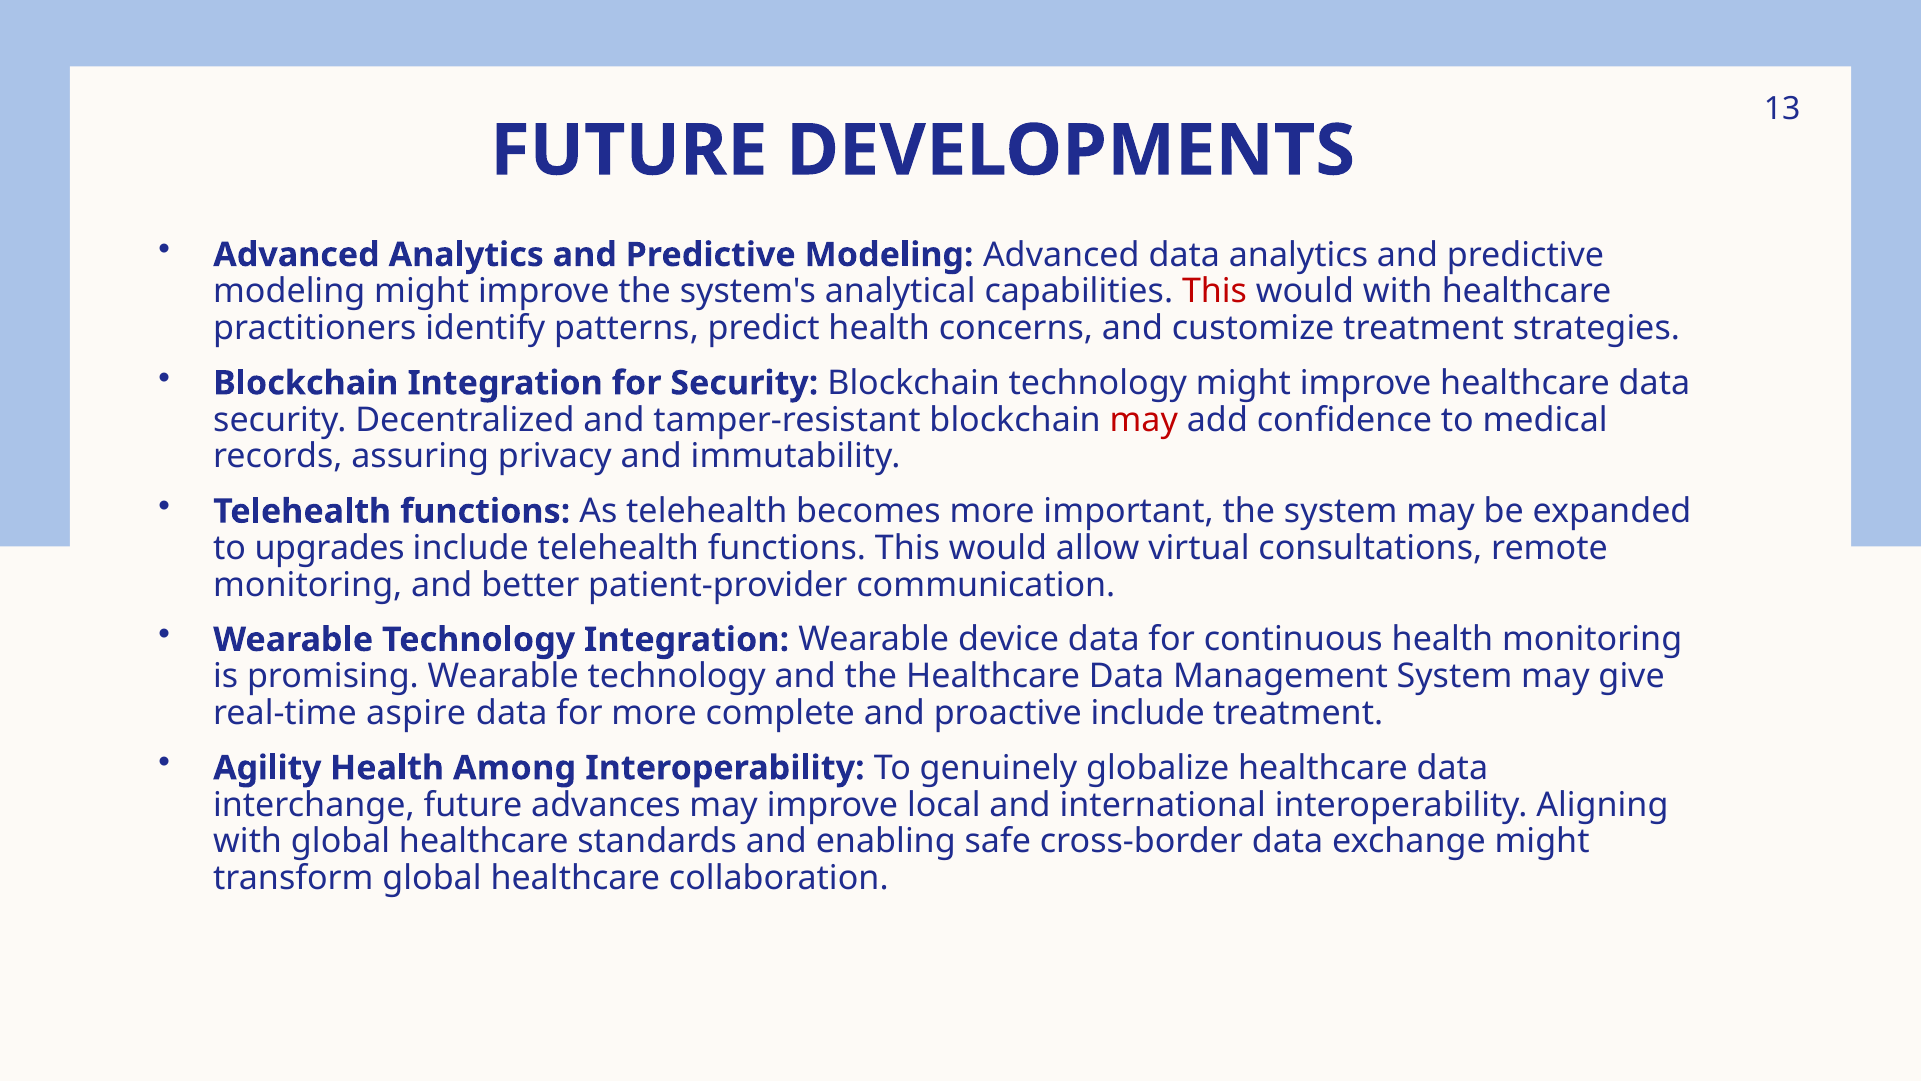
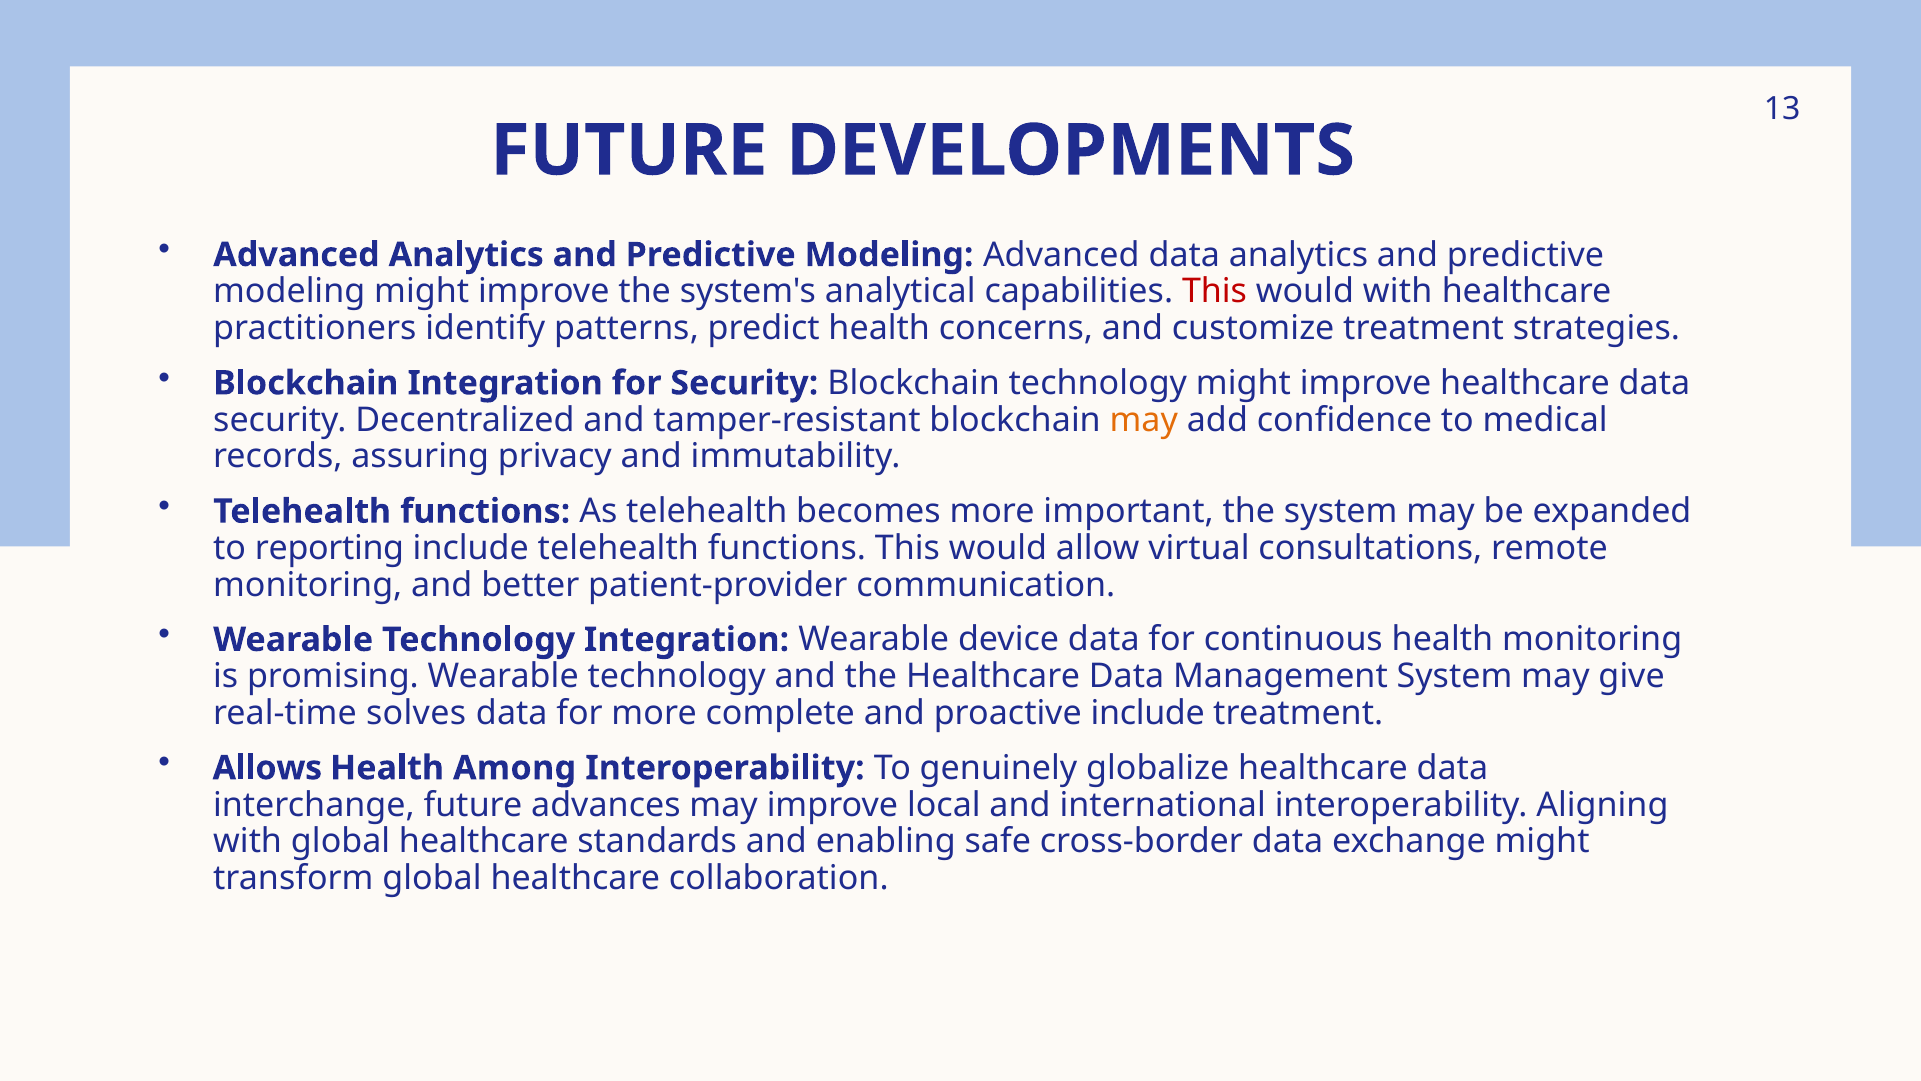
may at (1144, 420) colour: red -> orange
upgrades: upgrades -> reporting
aspire: aspire -> solves
Agility: Agility -> Allows
